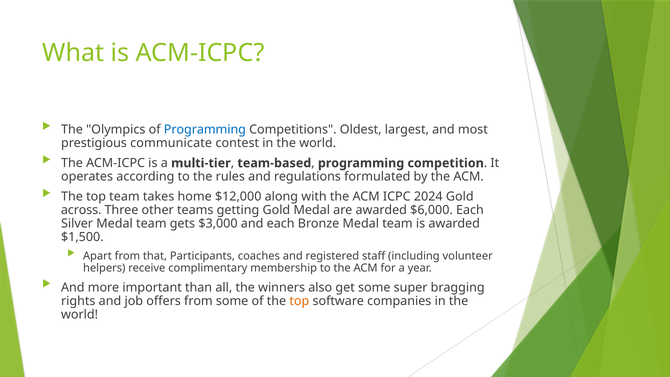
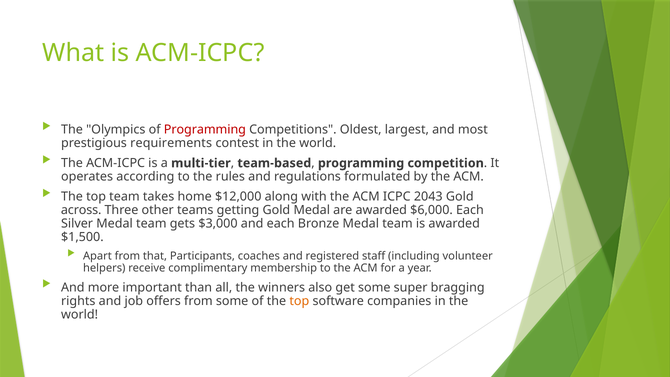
Programming at (205, 130) colour: blue -> red
communicate: communicate -> requirements
2024: 2024 -> 2043
